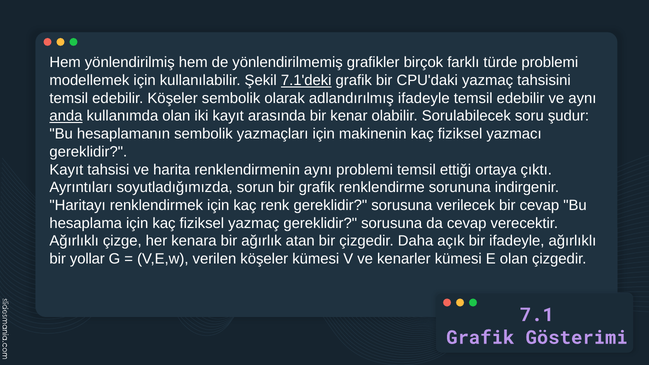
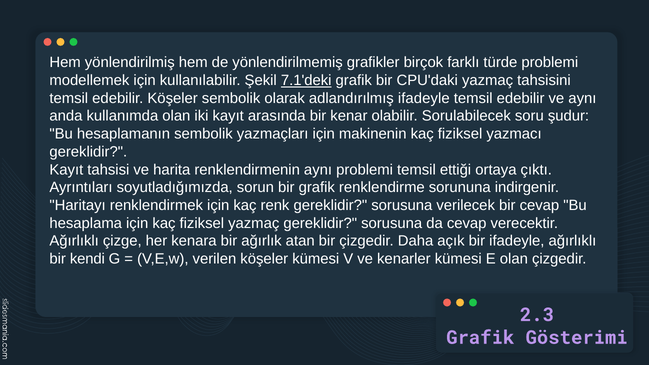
anda underline: present -> none
yollar: yollar -> kendi
7.1: 7.1 -> 2.3
